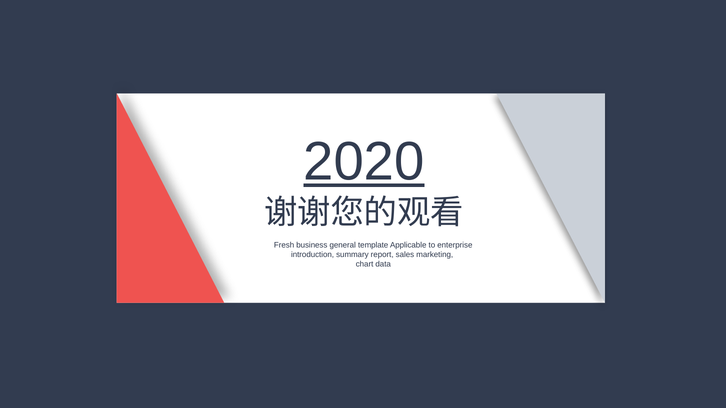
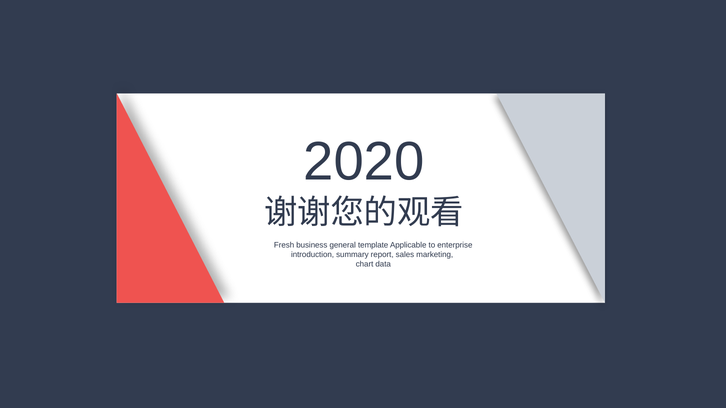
2020 underline: present -> none
